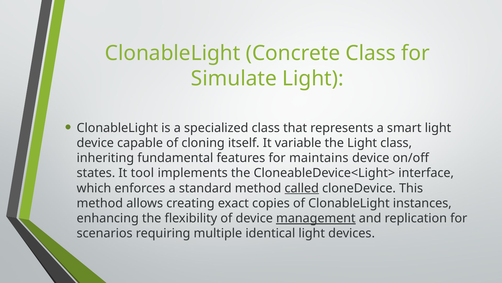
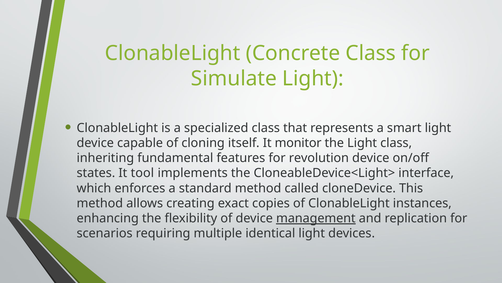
variable: variable -> monitor
maintains: maintains -> revolution
called underline: present -> none
